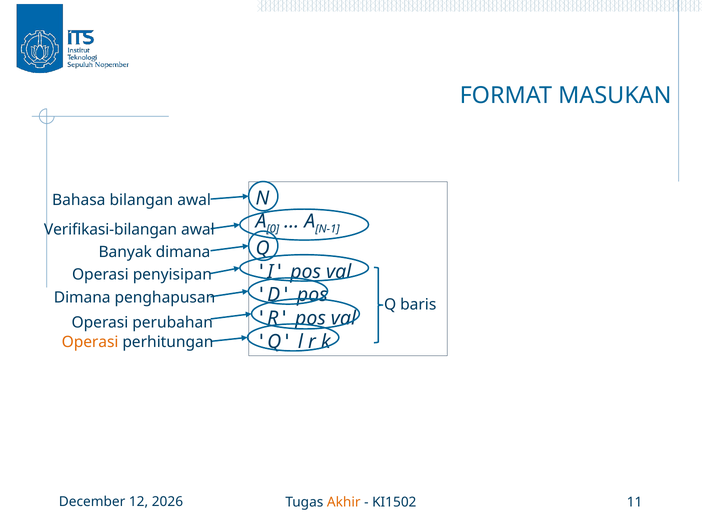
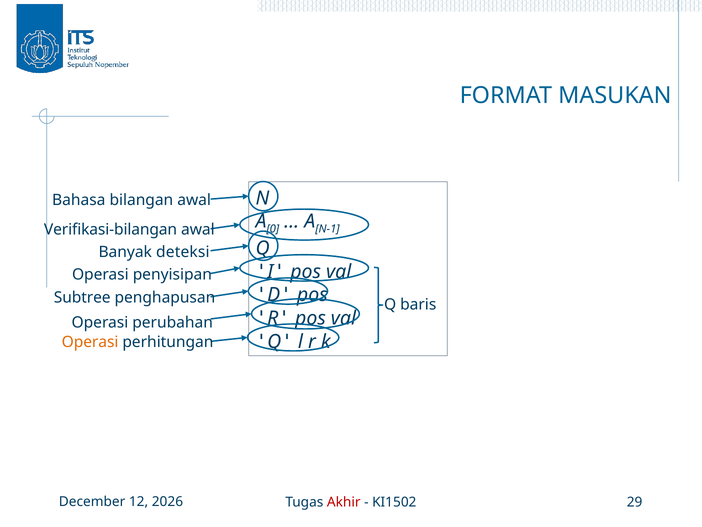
Banyak dimana: dimana -> deteksi
Dimana at (82, 297): Dimana -> Subtree
Akhir colour: orange -> red
11: 11 -> 29
